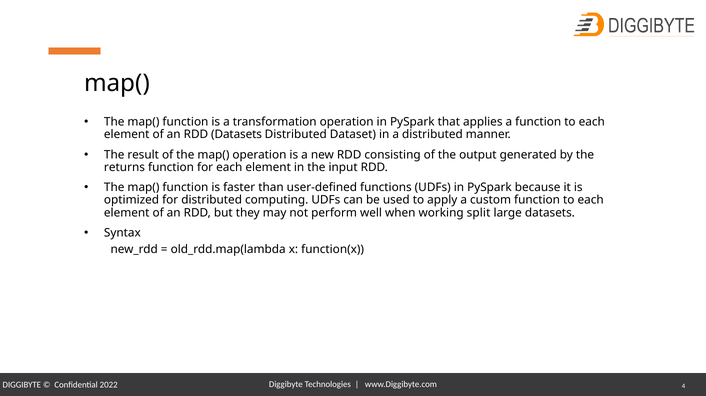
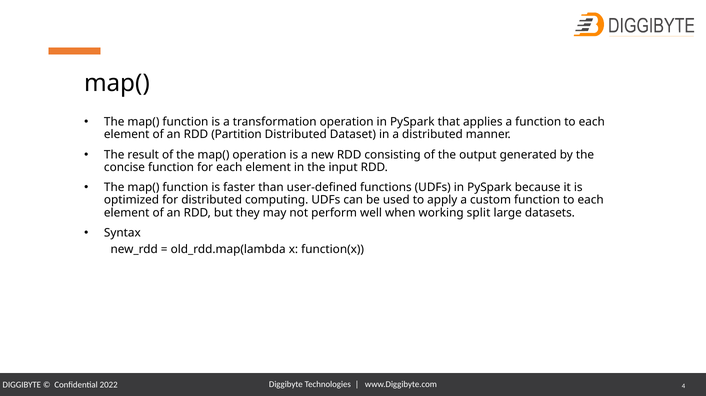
RDD Datasets: Datasets -> Partition
returns: returns -> concise
